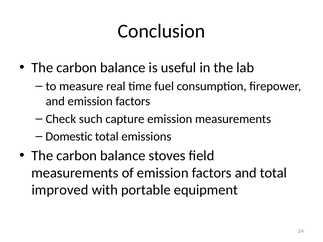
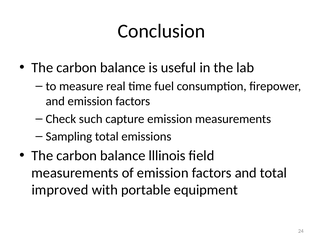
Domestic: Domestic -> Sampling
stoves: stoves -> lllinois
